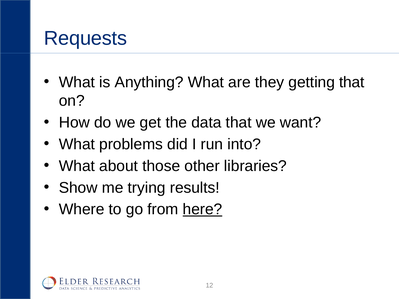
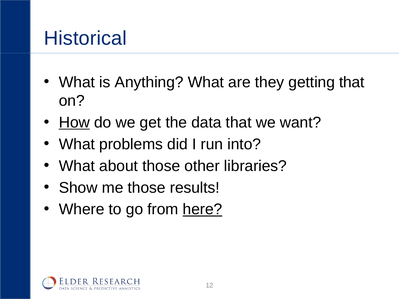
Requests: Requests -> Historical
How underline: none -> present
me trying: trying -> those
